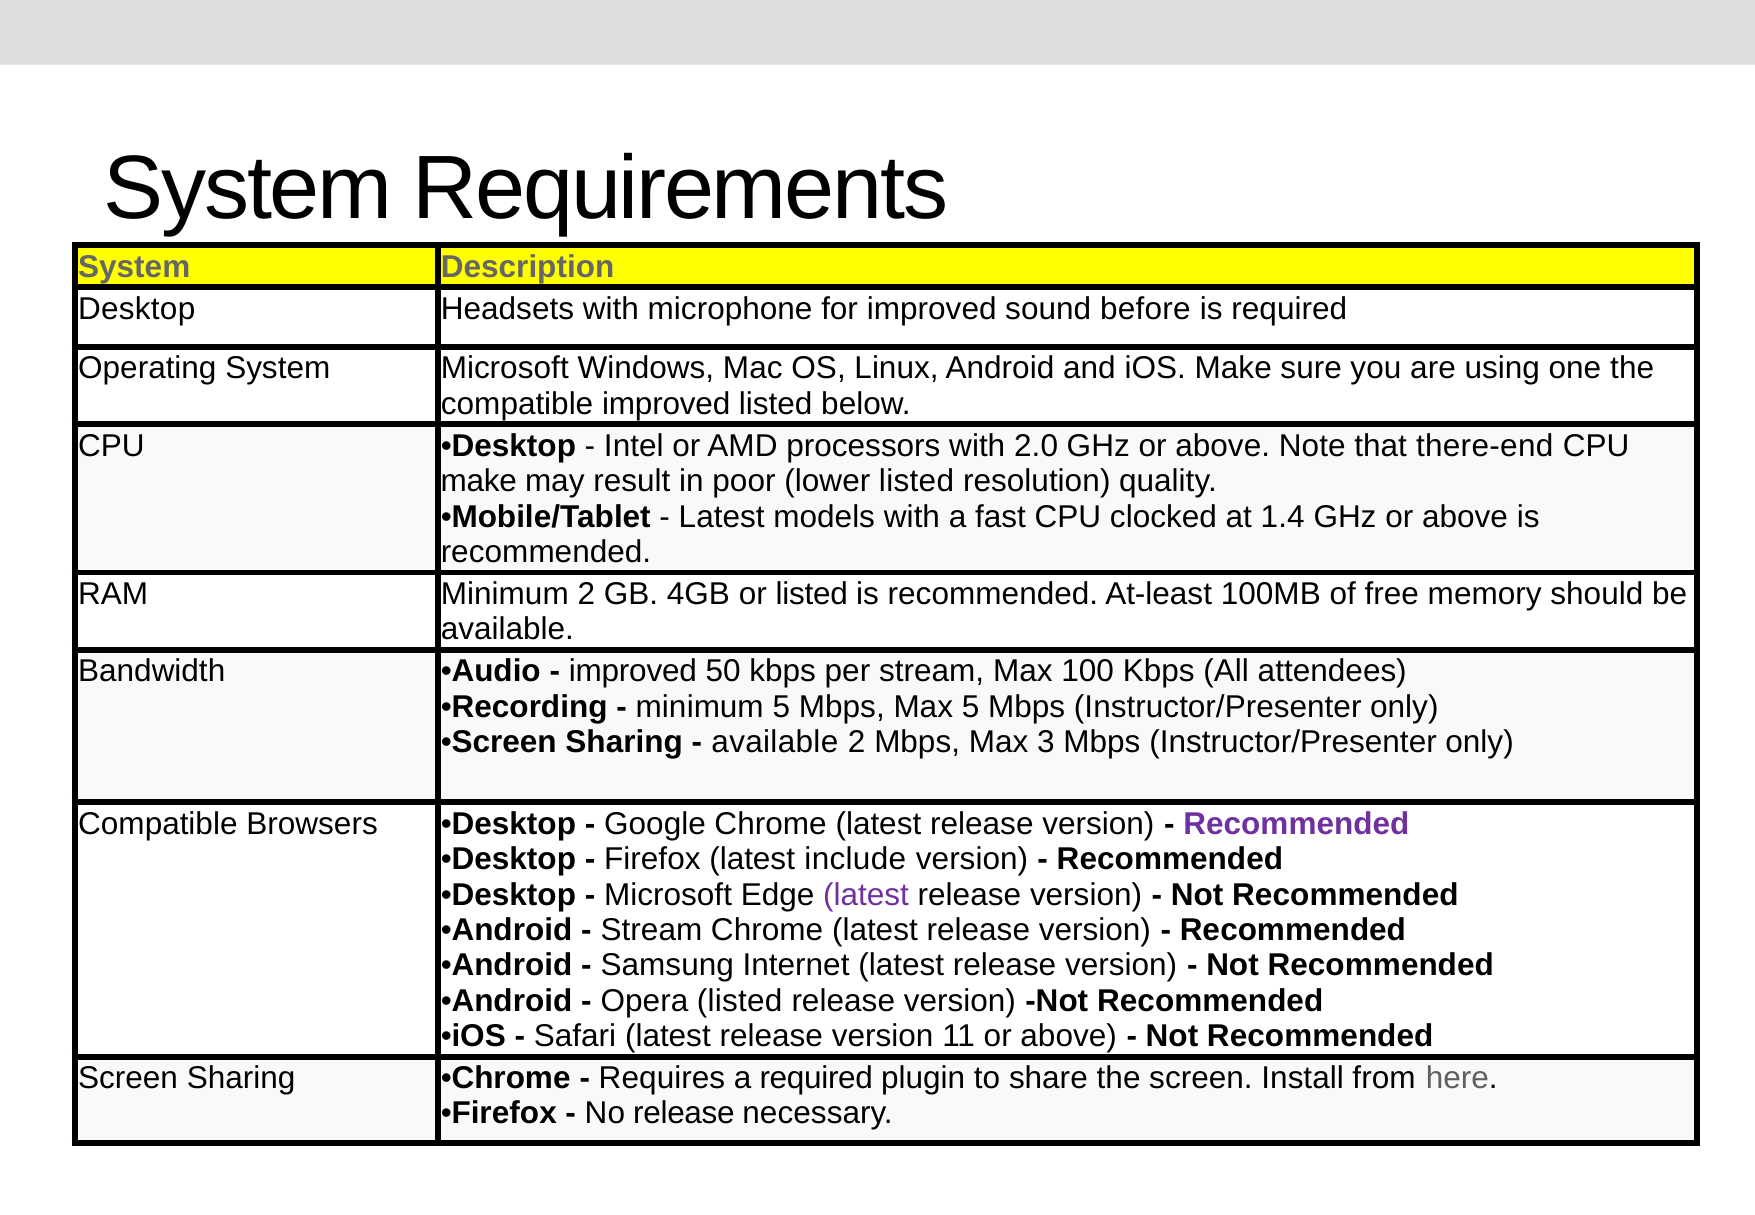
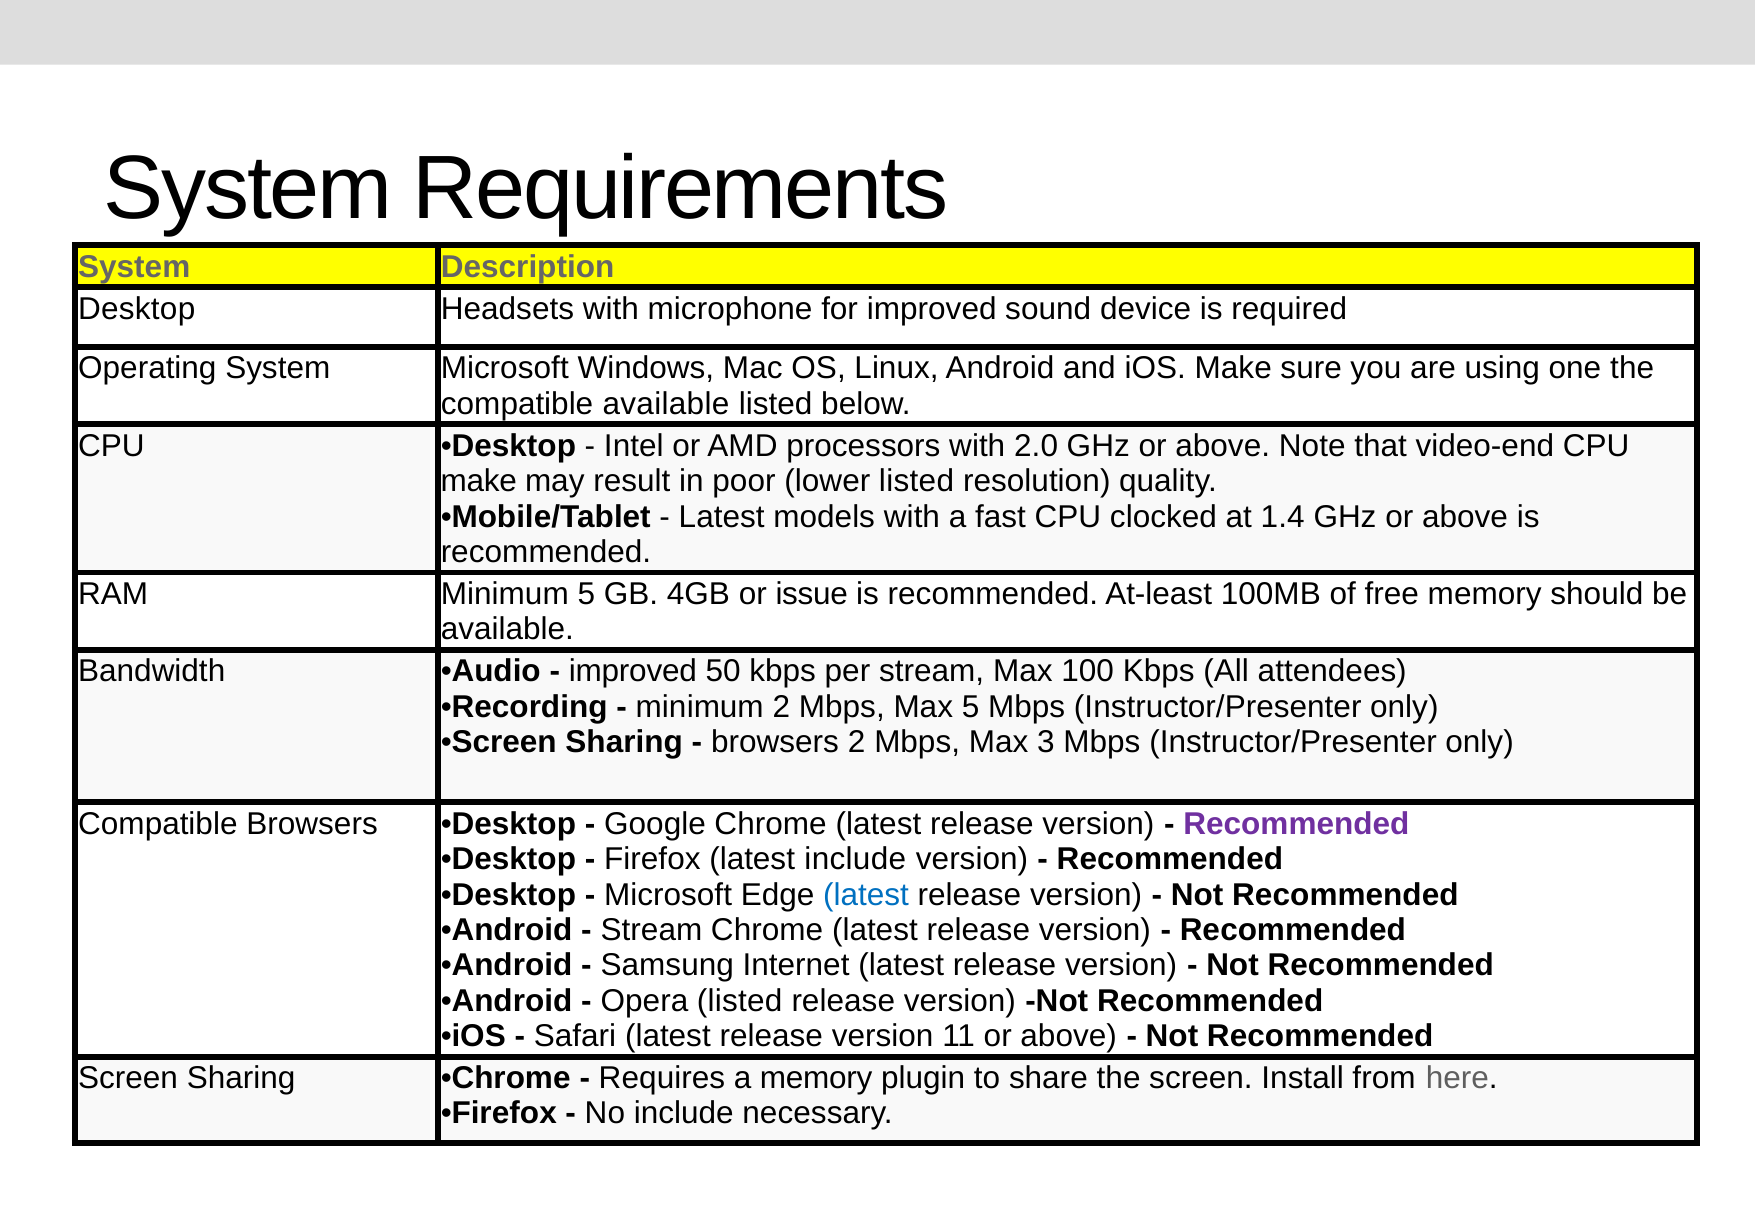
before: before -> device
compatible improved: improved -> available
there-end: there-end -> video-end
Minimum 2: 2 -> 5
or listed: listed -> issue
minimum 5: 5 -> 2
available at (775, 742): available -> browsers
latest at (866, 895) colour: purple -> blue
a required: required -> memory
No release: release -> include
